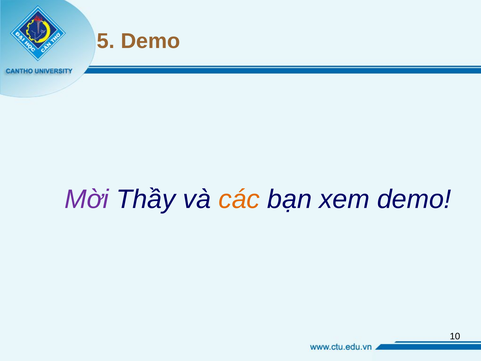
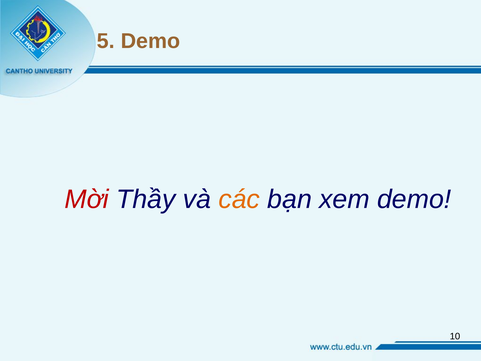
Mời colour: purple -> red
